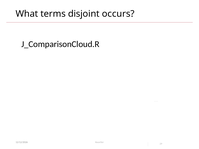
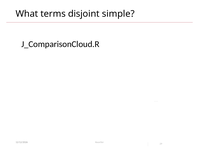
occurs: occurs -> simple
